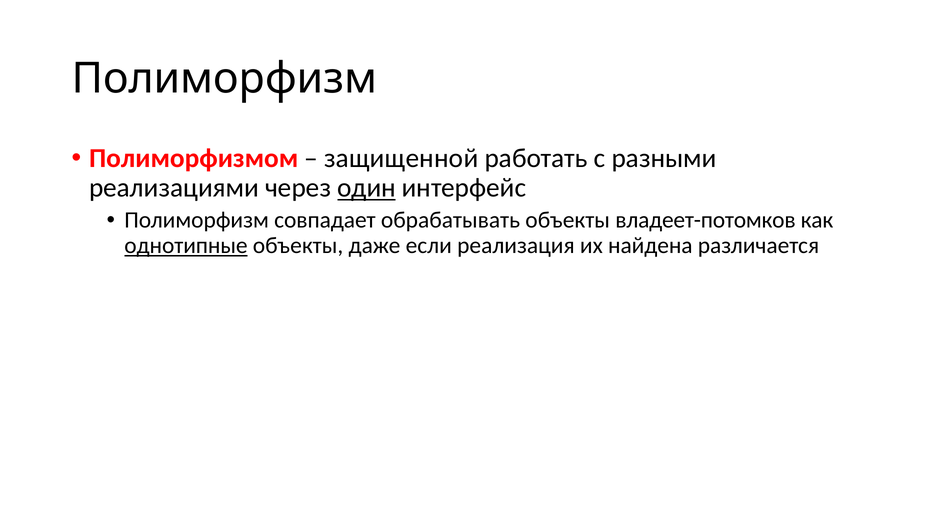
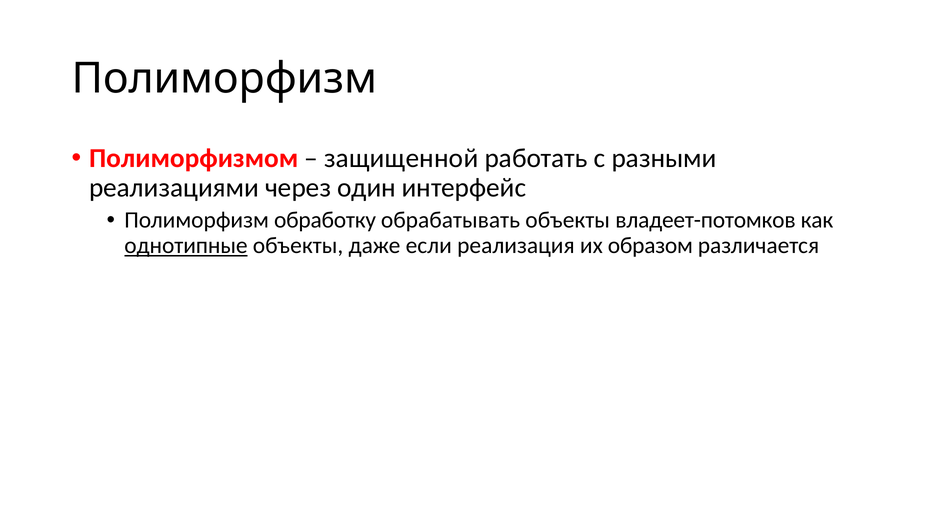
один underline: present -> none
совпадает: совпадает -> обработку
найдена: найдена -> образом
